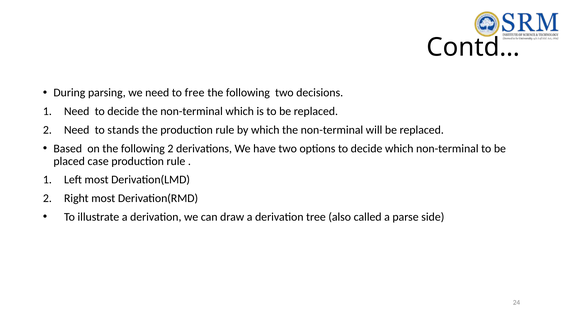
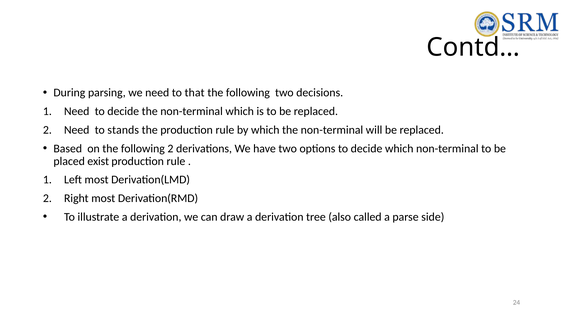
free: free -> that
case: case -> exist
